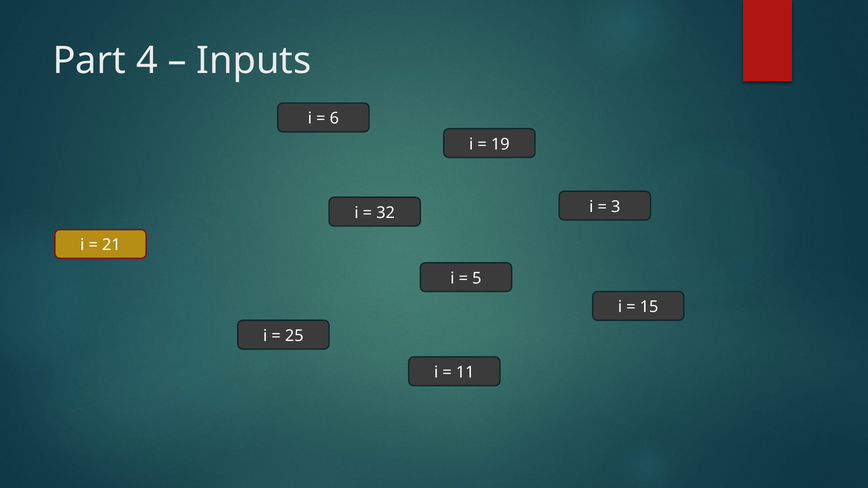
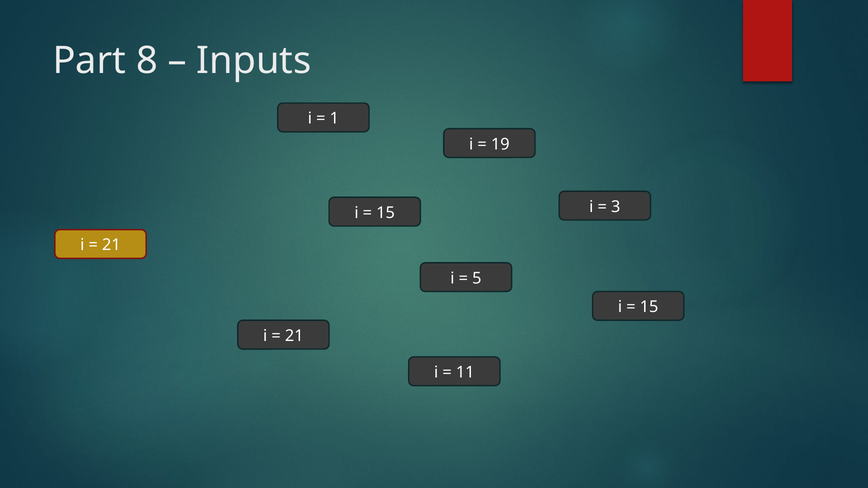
4: 4 -> 8
6: 6 -> 1
32 at (386, 213): 32 -> 15
25 at (294, 336): 25 -> 21
